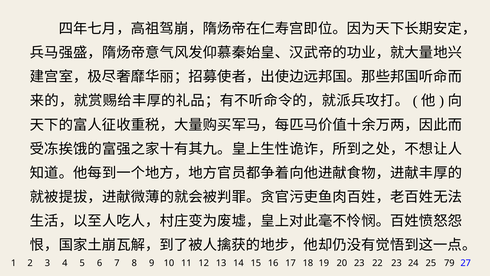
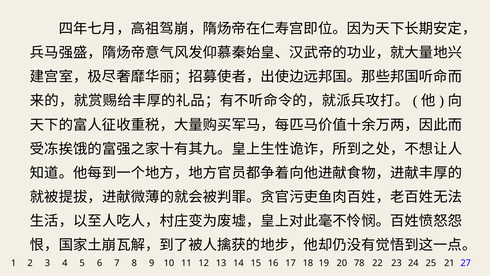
17 23: 23 -> 78
79: 79 -> 21
